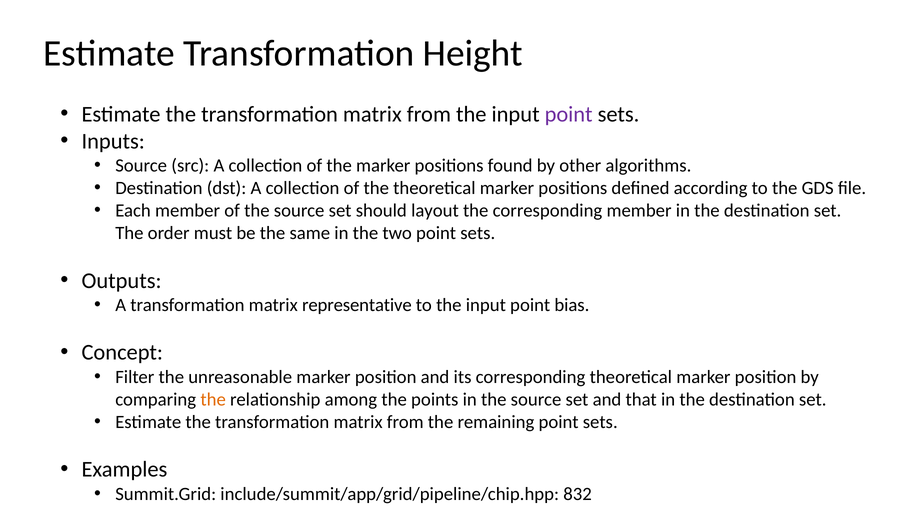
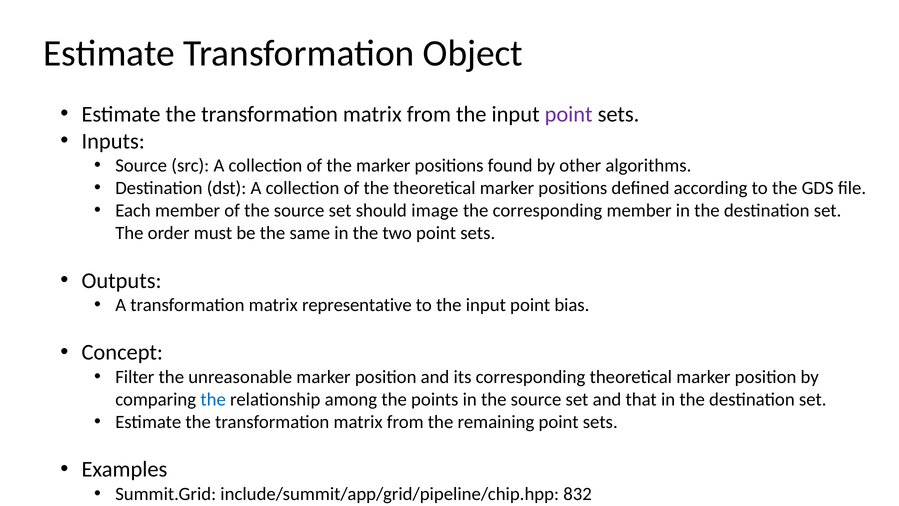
Height: Height -> Object
layout: layout -> image
the at (213, 399) colour: orange -> blue
